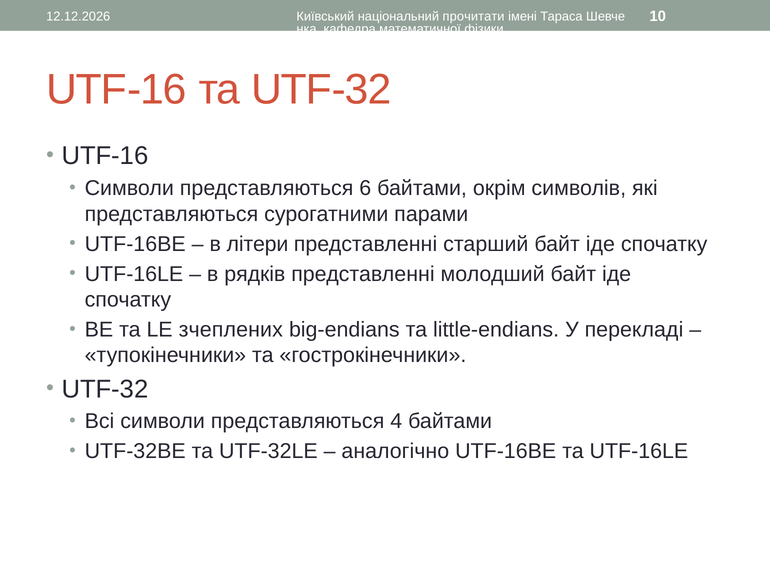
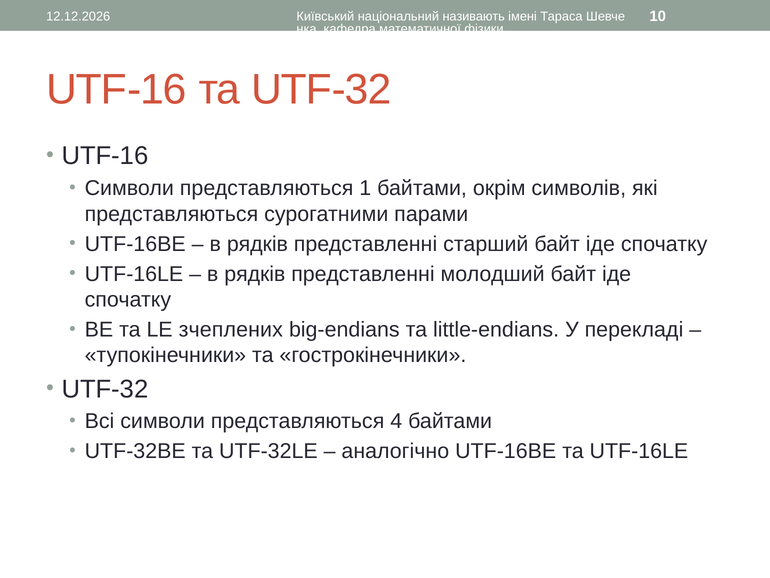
прочитати: прочитати -> називають
6: 6 -> 1
літери at (257, 244): літери -> рядків
